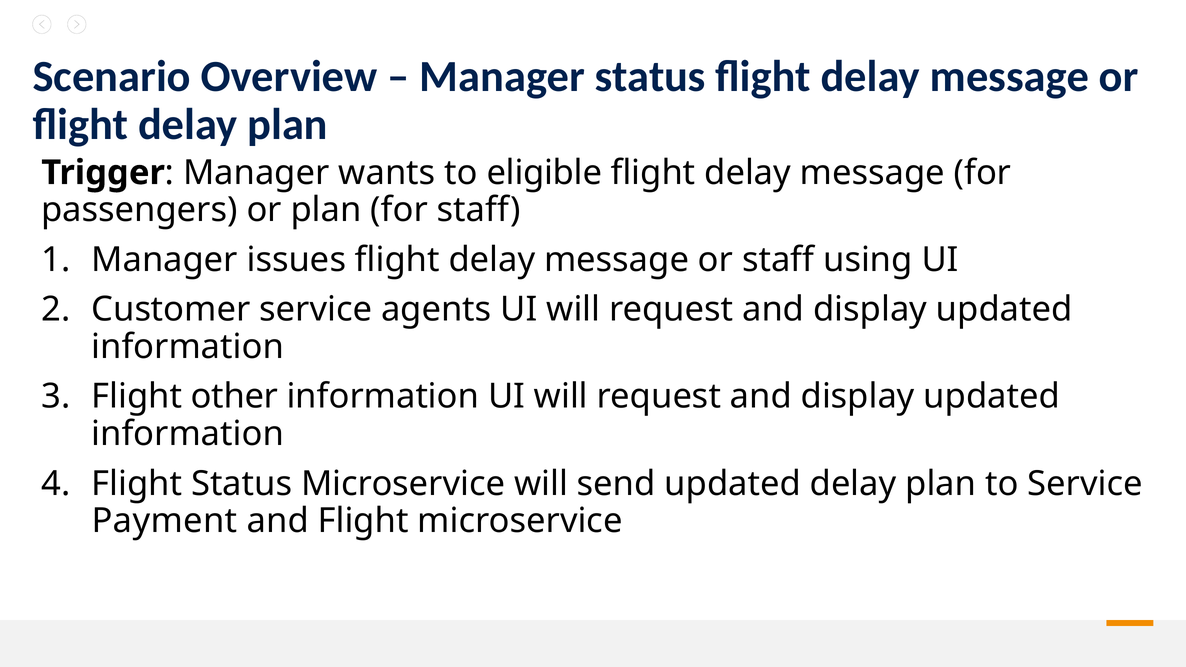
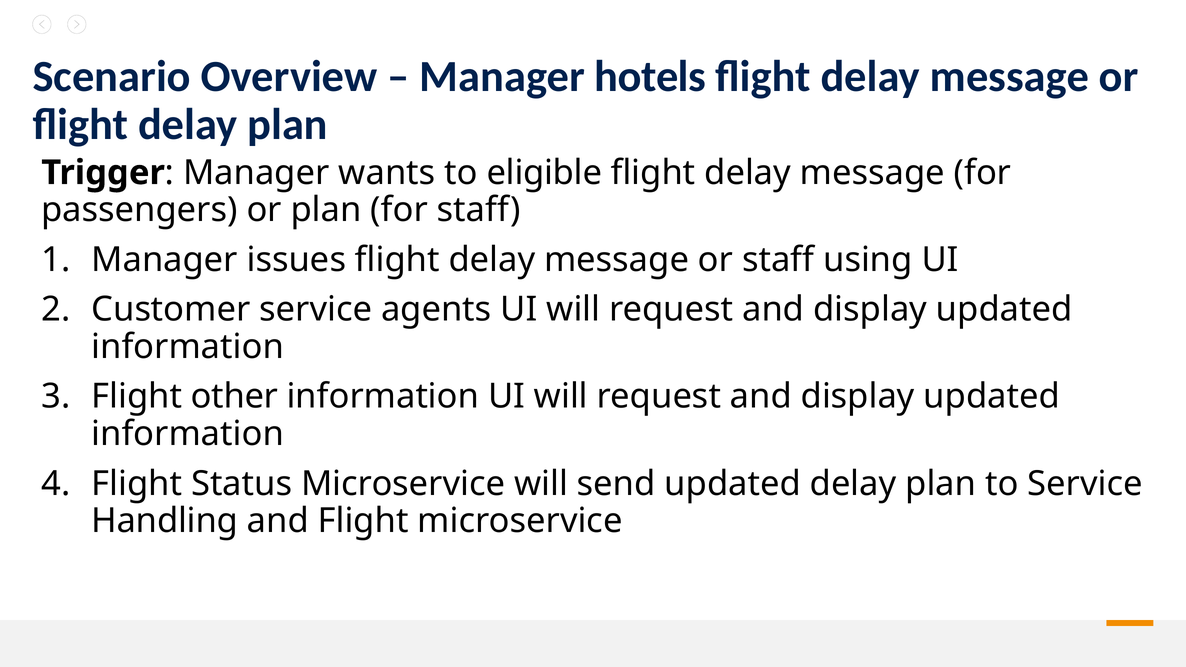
Manager status: status -> hotels
Payment: Payment -> Handling
